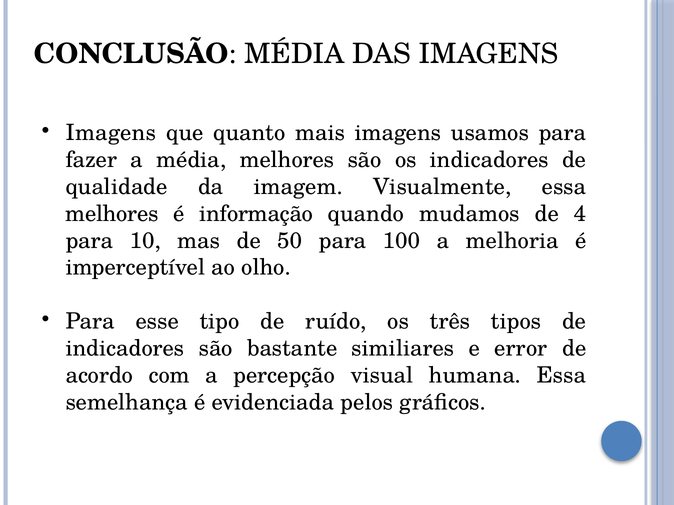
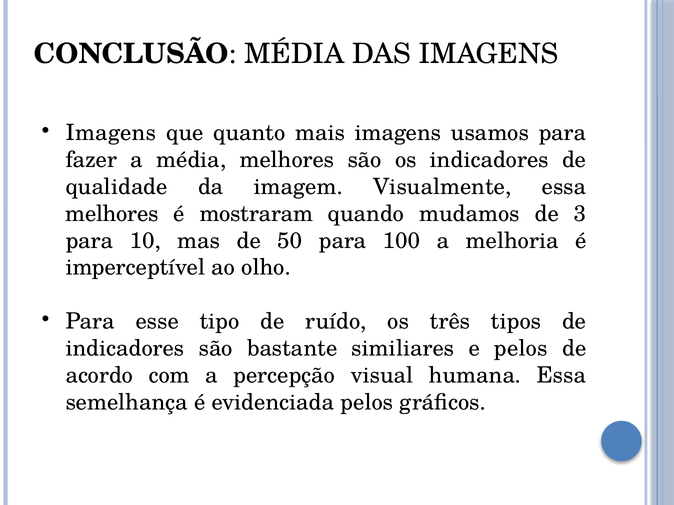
informação: informação -> mostraram
4: 4 -> 3
e error: error -> pelos
